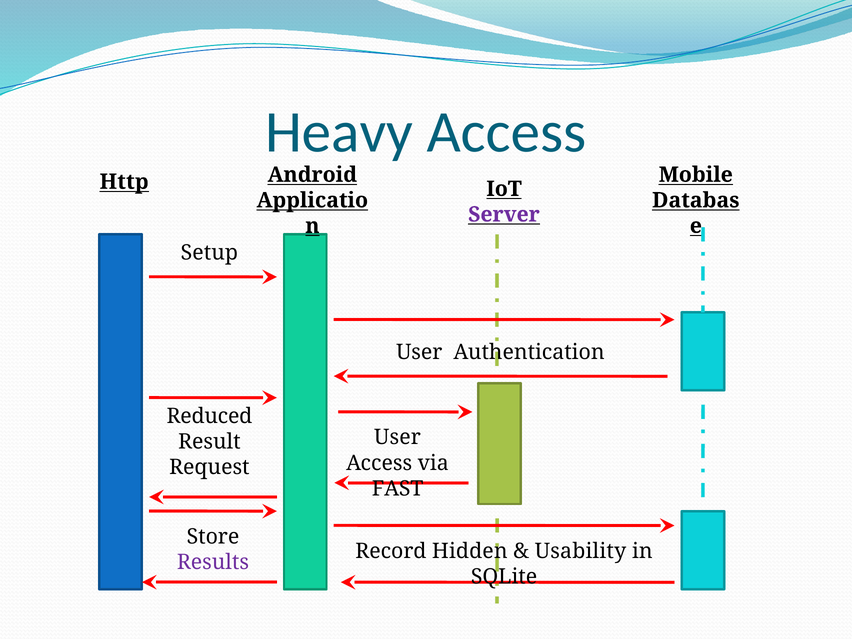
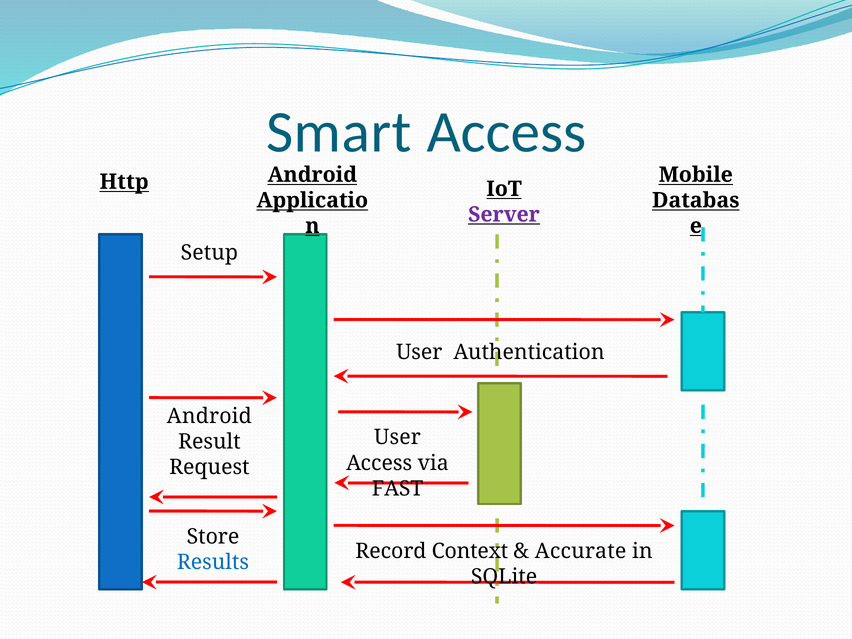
Heavy: Heavy -> Smart
Reduced at (209, 416): Reduced -> Android
Hidden: Hidden -> Context
Usability: Usability -> Accurate
Results colour: purple -> blue
